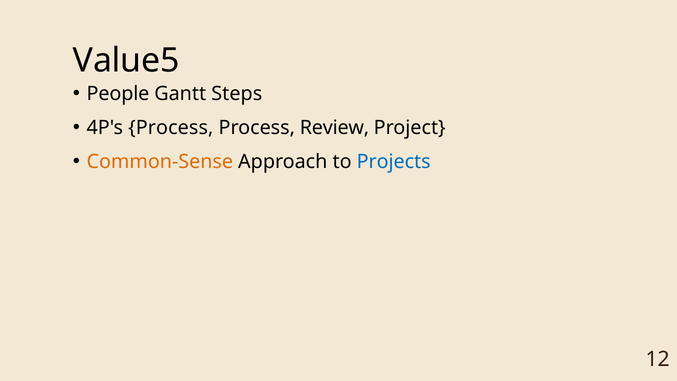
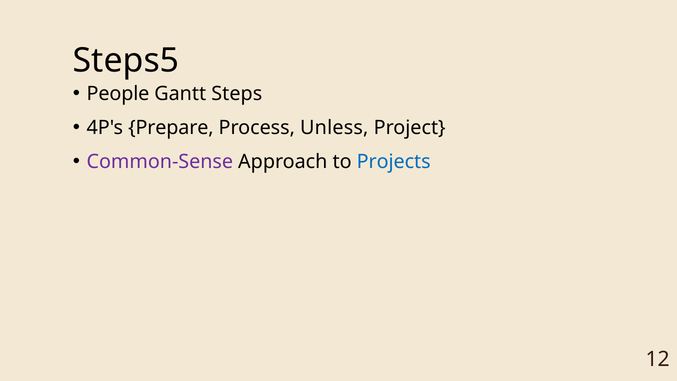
Value5: Value5 -> Steps5
4P's Process: Process -> Prepare
Review: Review -> Unless
Common-Sense colour: orange -> purple
